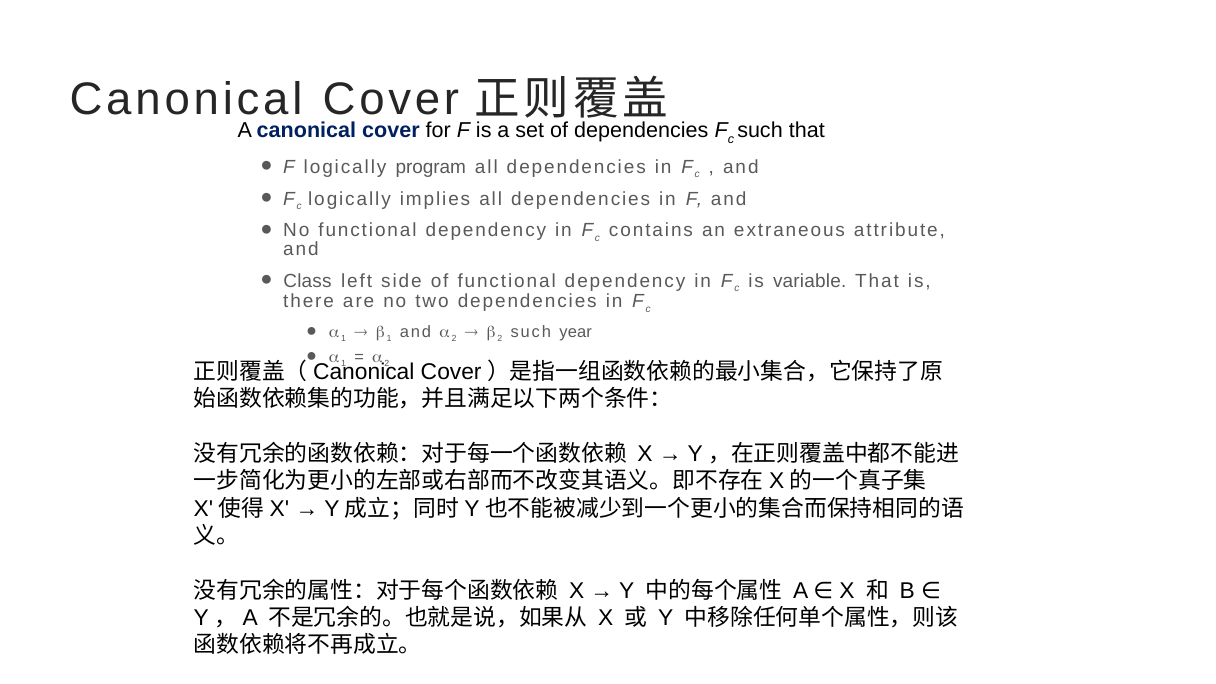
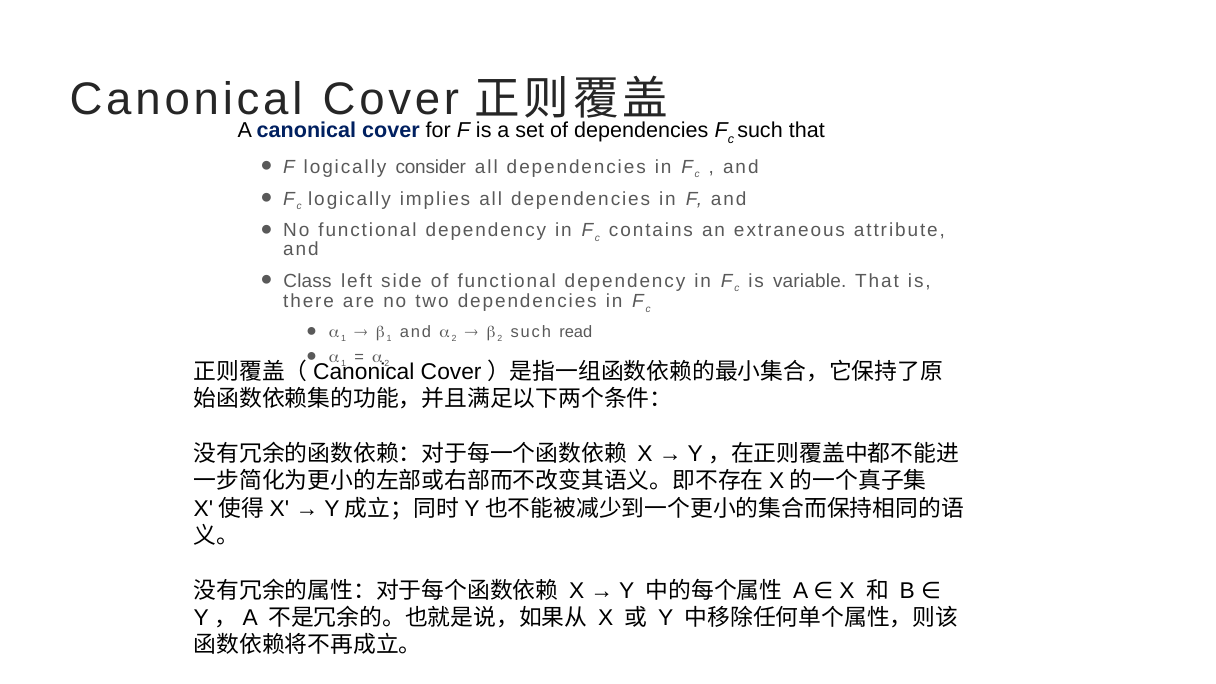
program: program -> consider
year: year -> read
